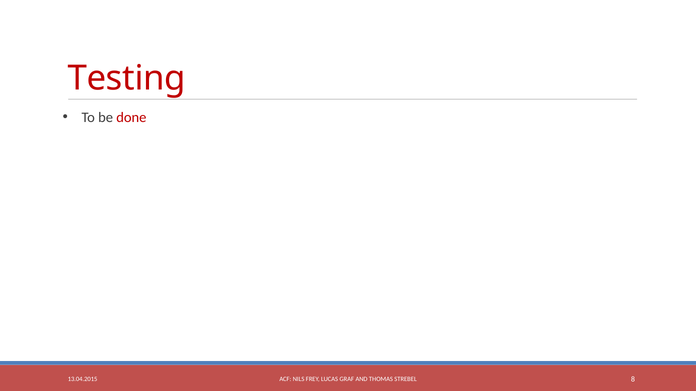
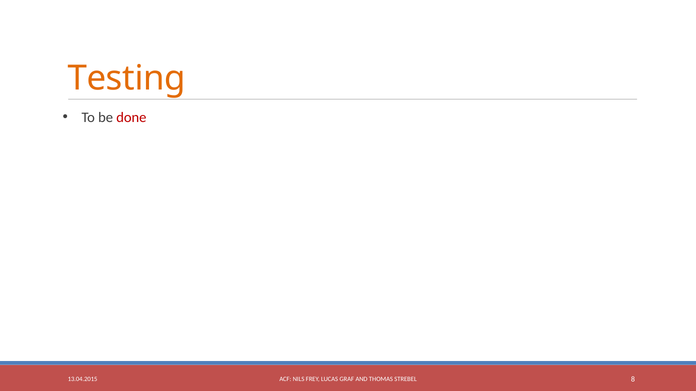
Testing colour: red -> orange
